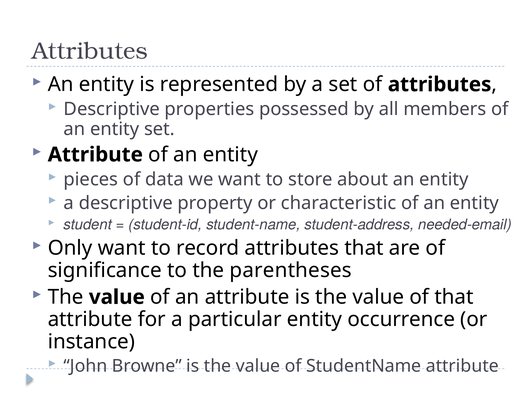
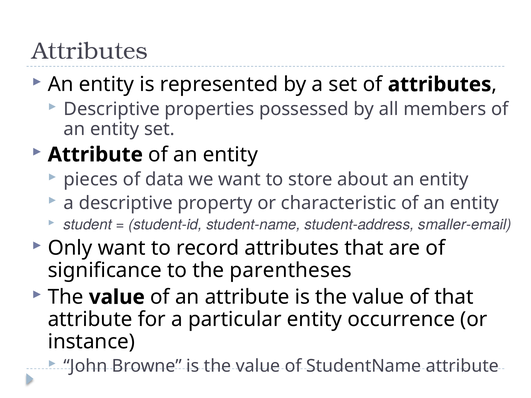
needed-email: needed-email -> smaller-email
